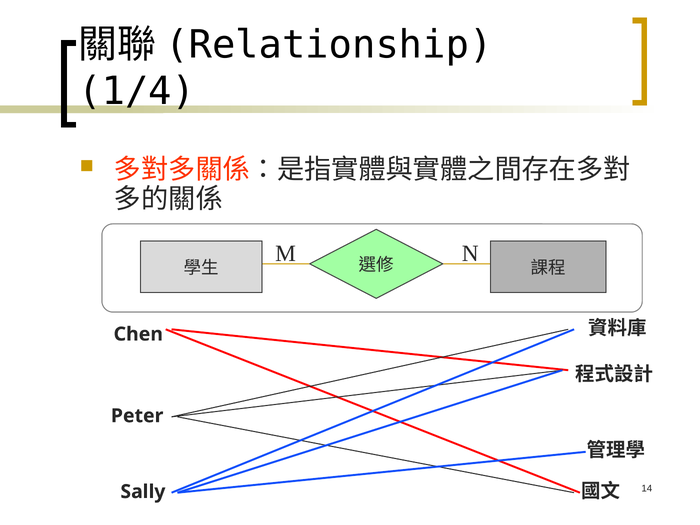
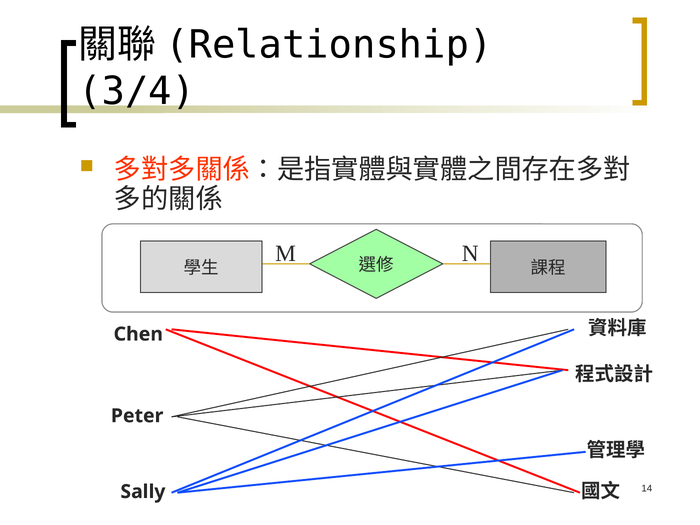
1/4: 1/4 -> 3/4
